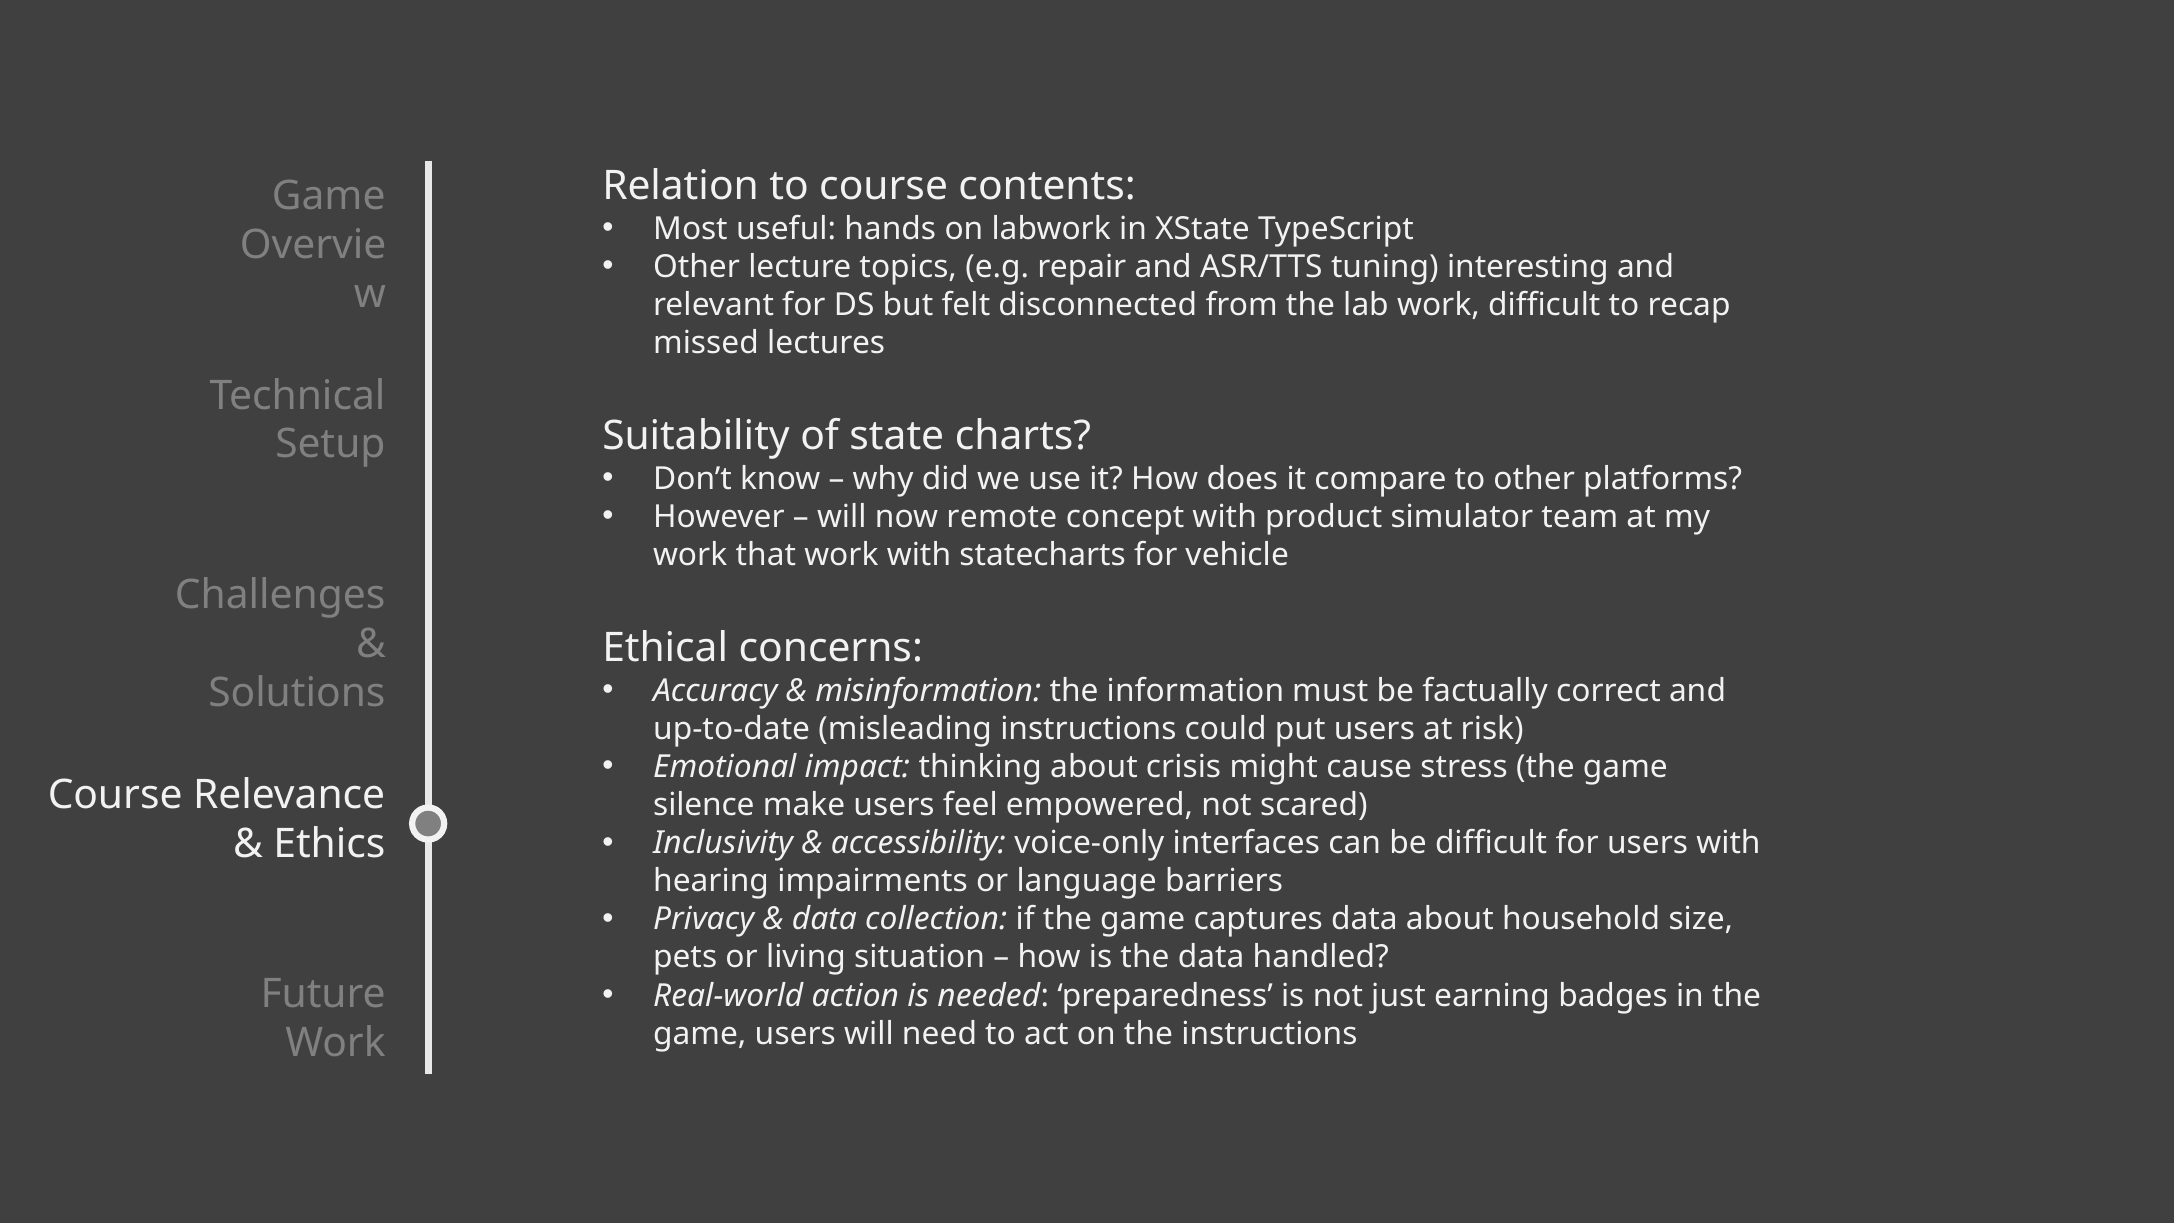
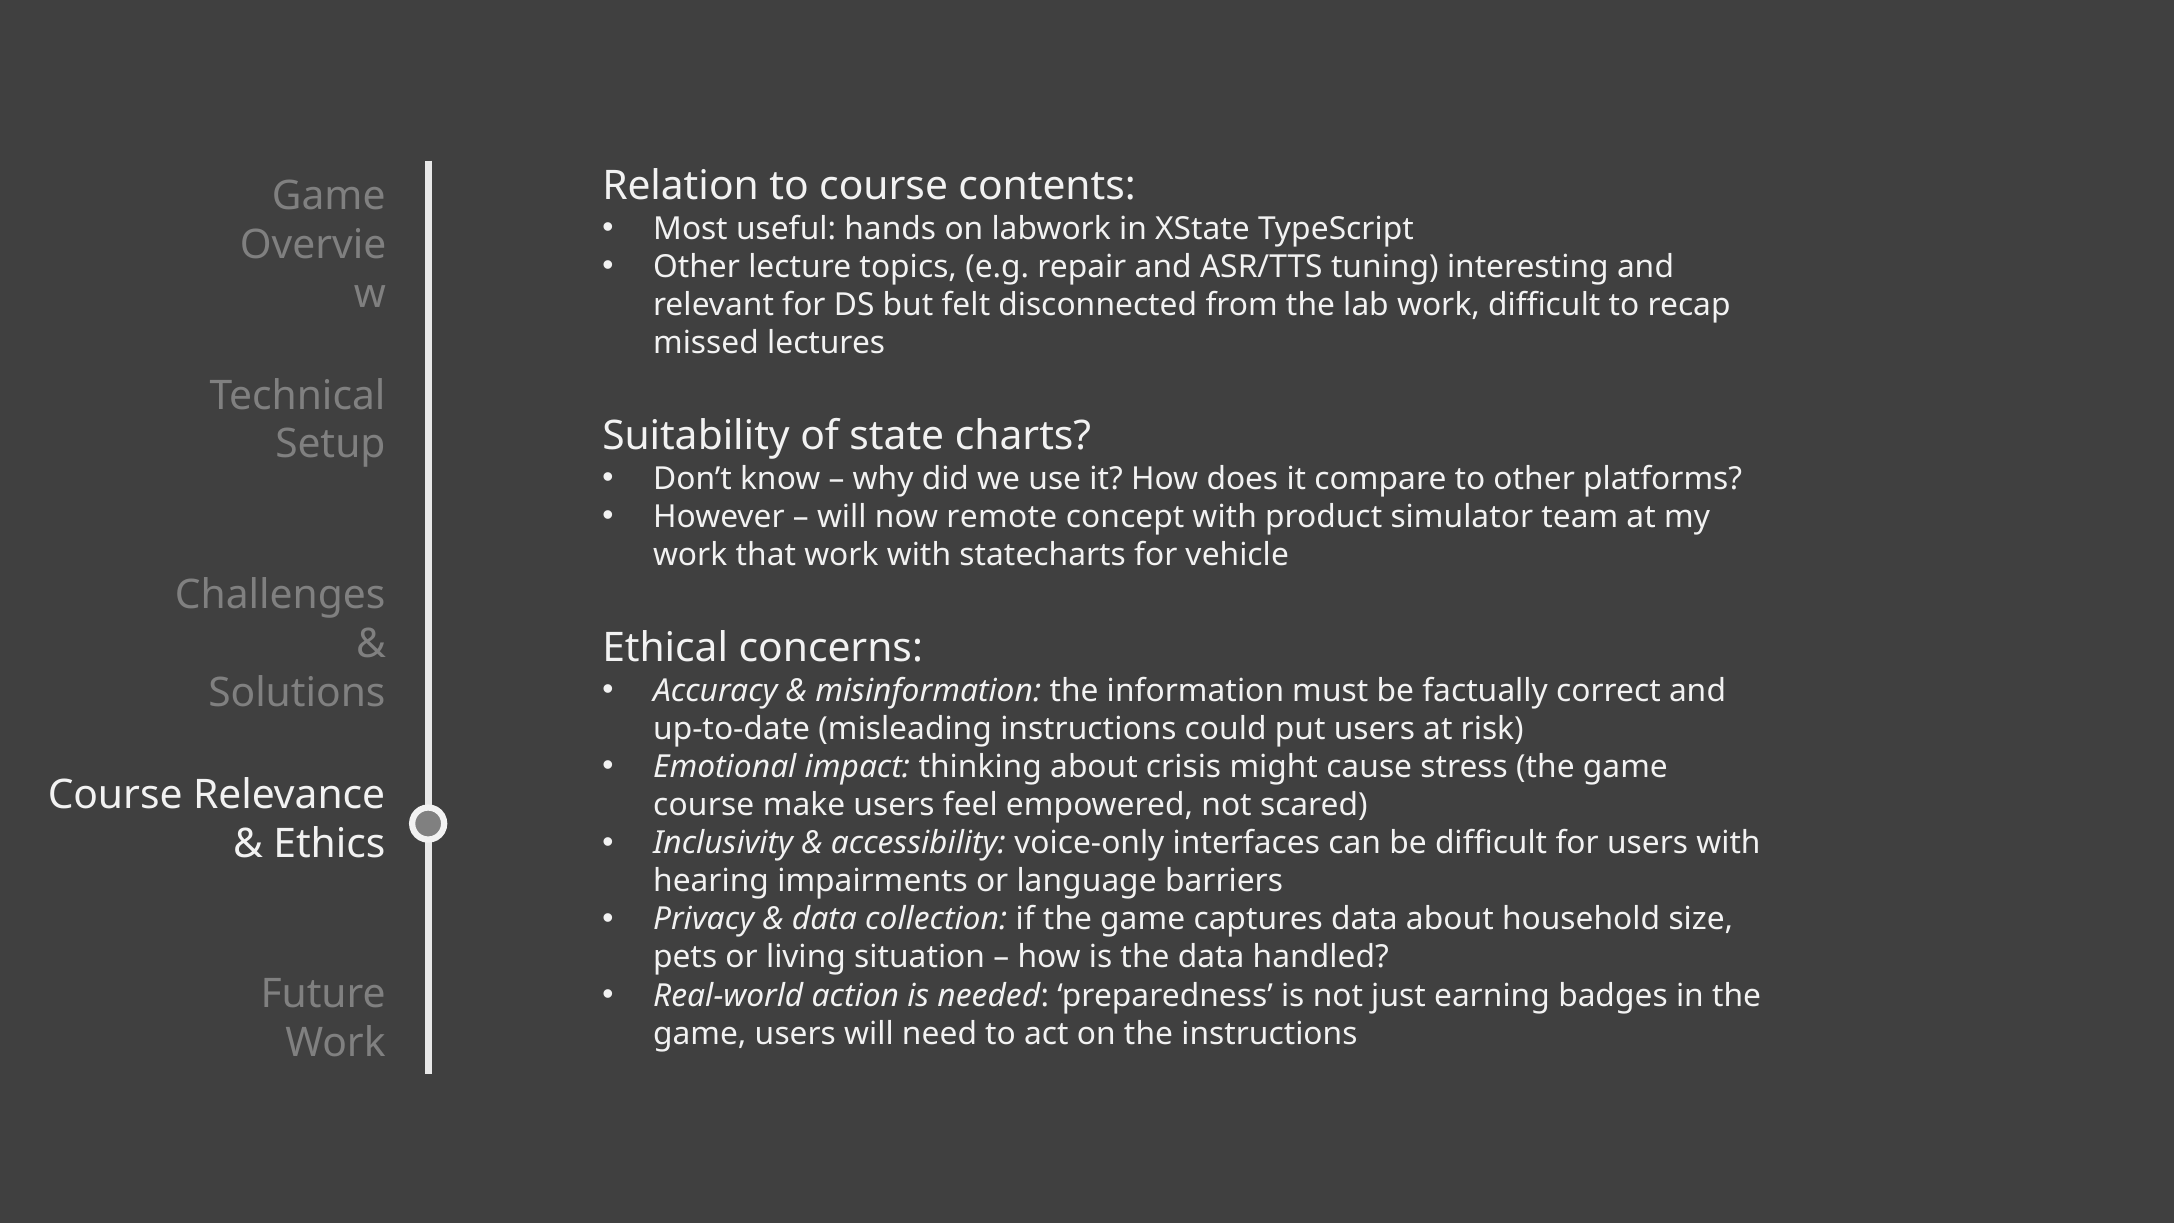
silence at (704, 805): silence -> course
